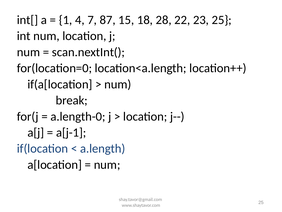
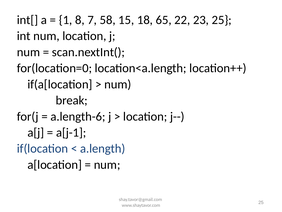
4: 4 -> 8
87: 87 -> 58
28: 28 -> 65
a.length-0: a.length-0 -> a.length-6
